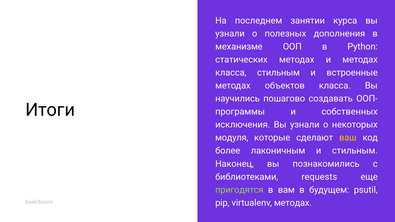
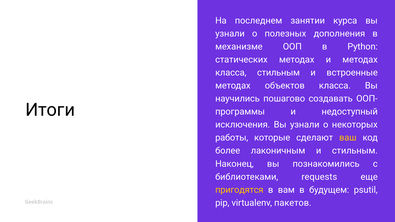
собственных: собственных -> недоступный
модуля: модуля -> работы
пригодятся colour: light green -> yellow
virtualenv методах: методах -> пакетов
